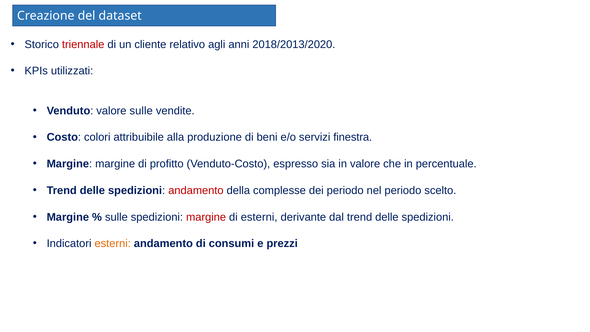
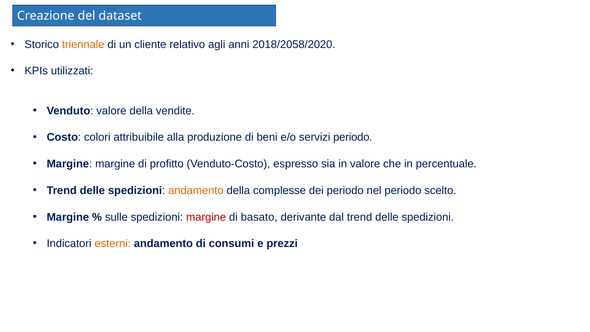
triennale colour: red -> orange
2018/2013/2020: 2018/2013/2020 -> 2018/2058/2020
valore sulle: sulle -> della
servizi finestra: finestra -> periodo
andamento at (196, 190) colour: red -> orange
di esterni: esterni -> basato
